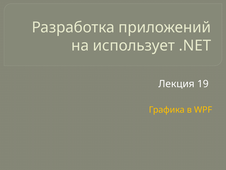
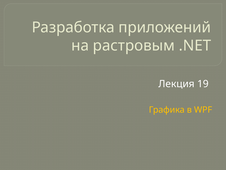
использует: использует -> растровым
